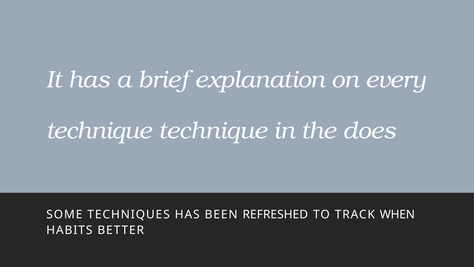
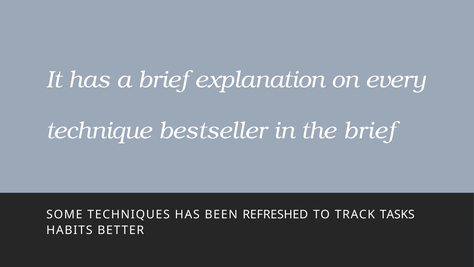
technique technique: technique -> bestseller
the does: does -> brief
WHEN: WHEN -> TASKS
